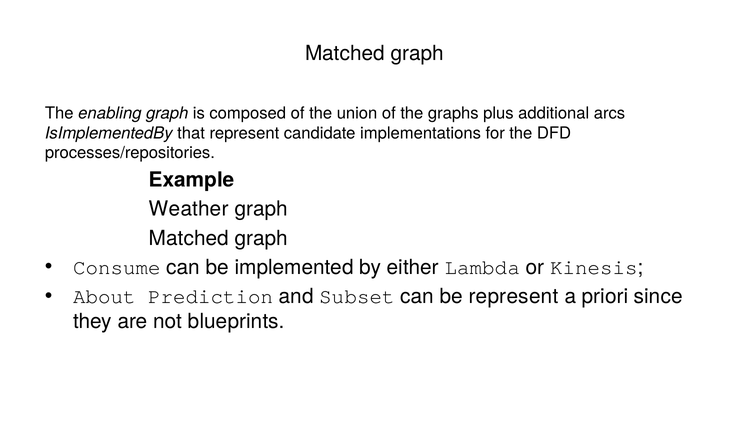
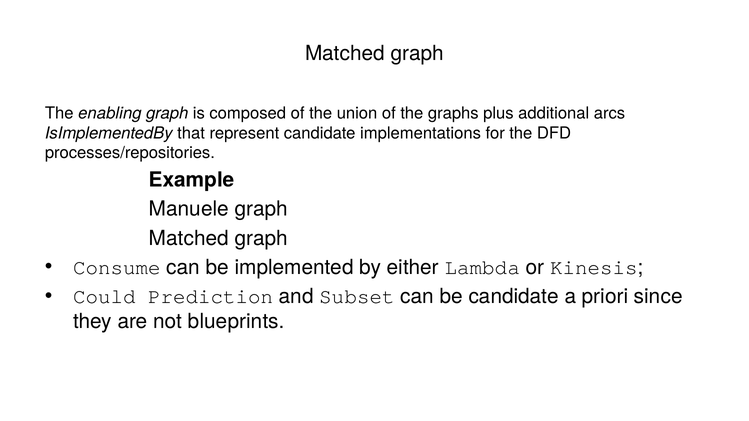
Weather: Weather -> Manuele
About: About -> Could
be represent: represent -> candidate
